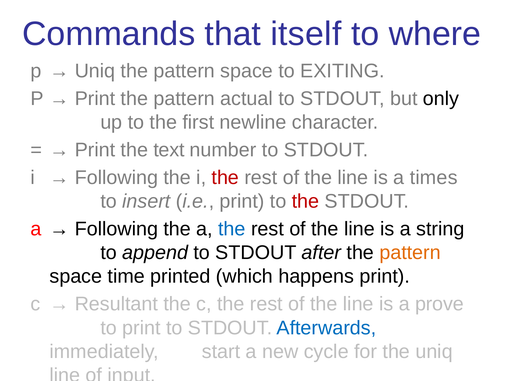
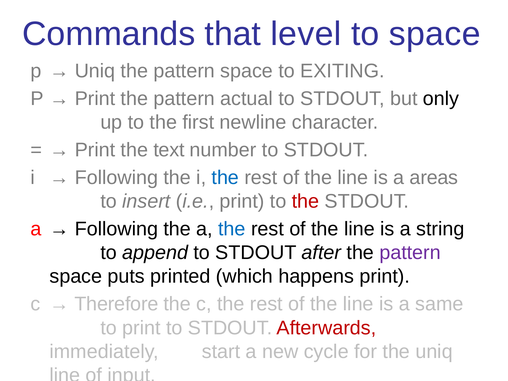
itself: itself -> level
to where: where -> space
the at (225, 178) colour: red -> blue
times: times -> areas
pattern at (410, 253) colour: orange -> purple
time: time -> puts
Resultant: Resultant -> Therefore
prove: prove -> same
Afterwards colour: blue -> red
